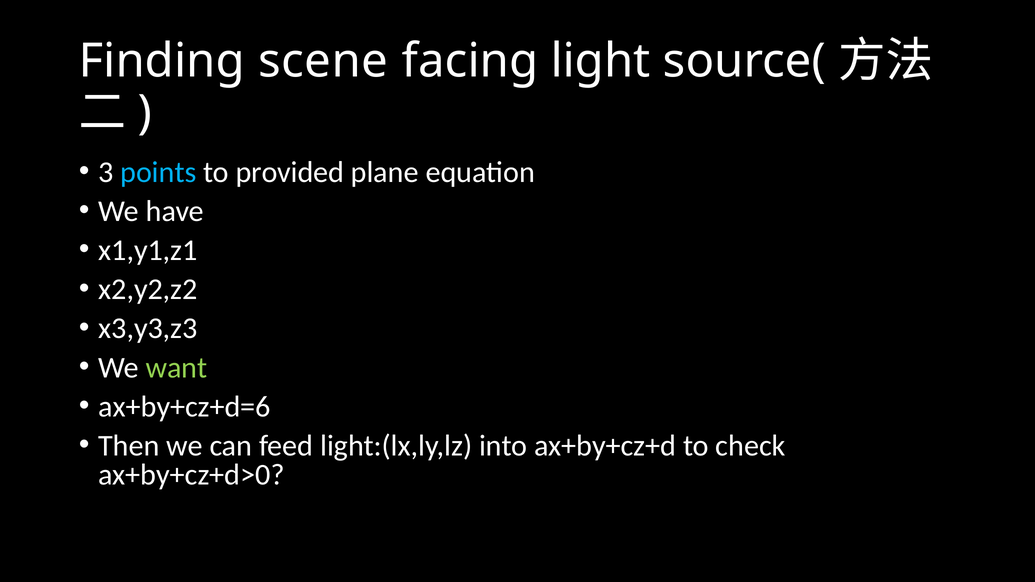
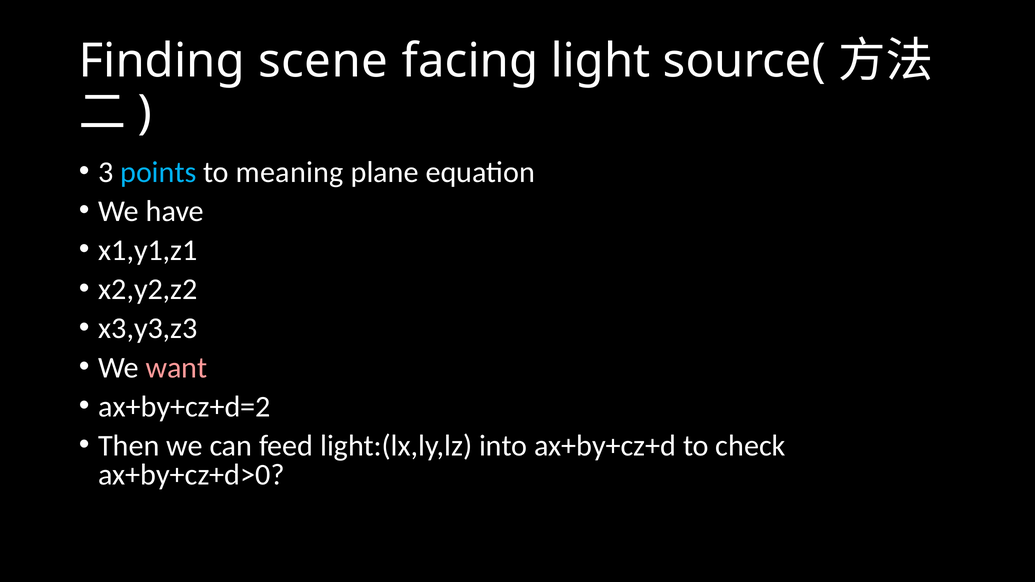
provided: provided -> meaning
want colour: light green -> pink
ax+by+cz+d=6: ax+by+cz+d=6 -> ax+by+cz+d=2
